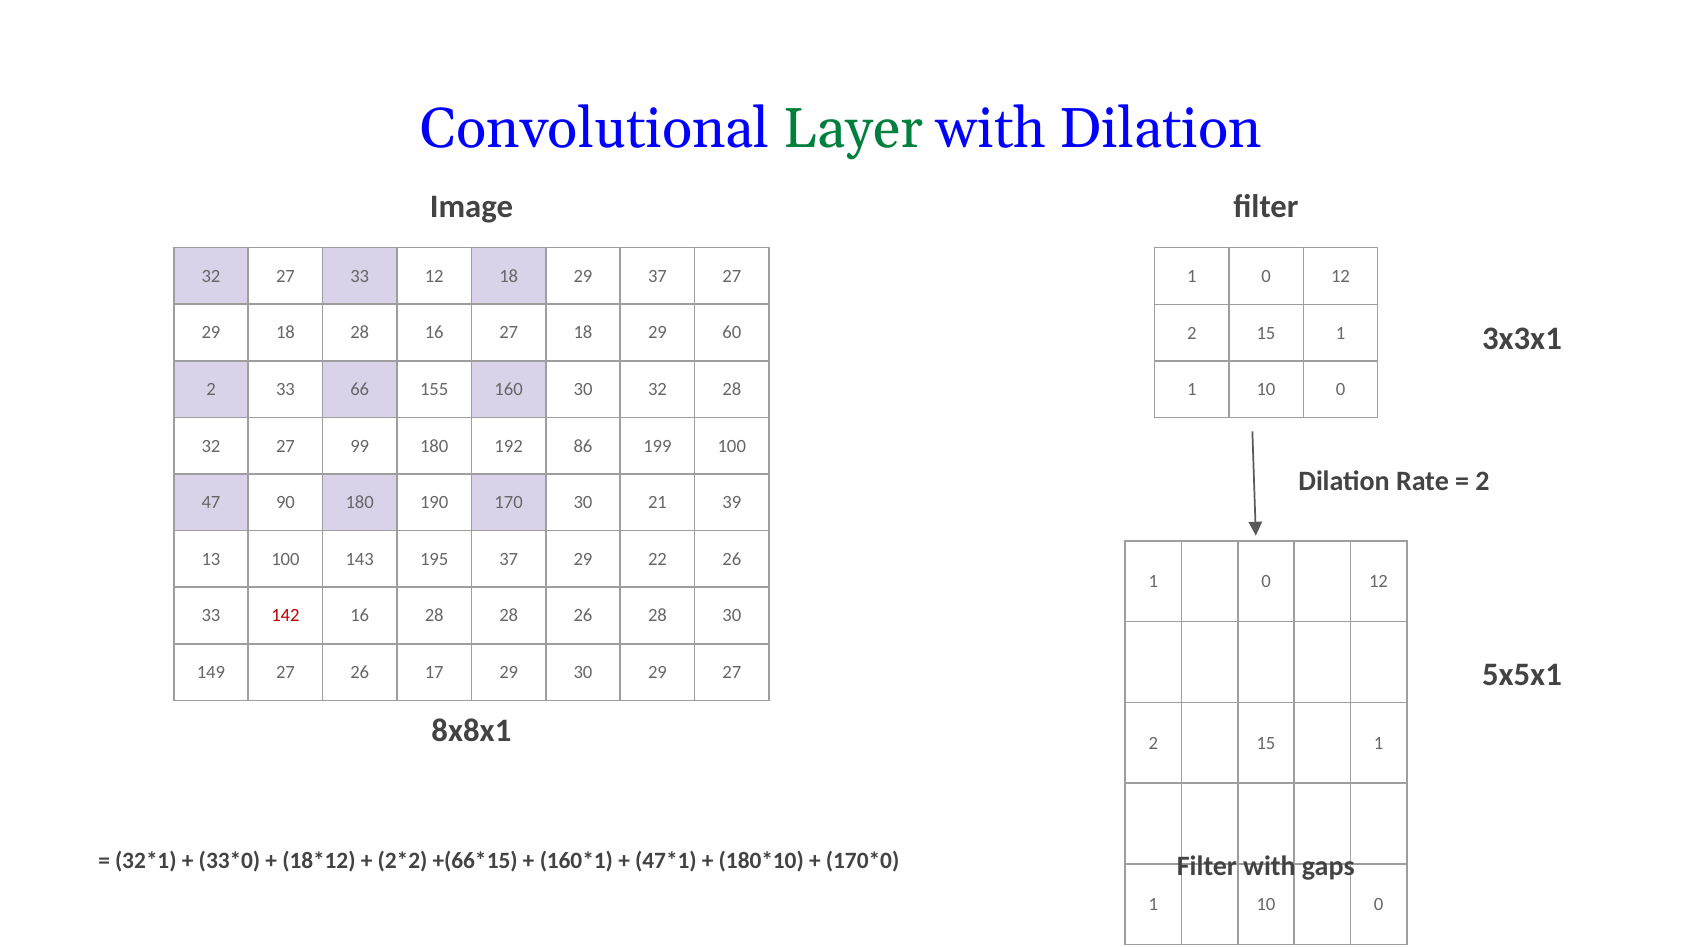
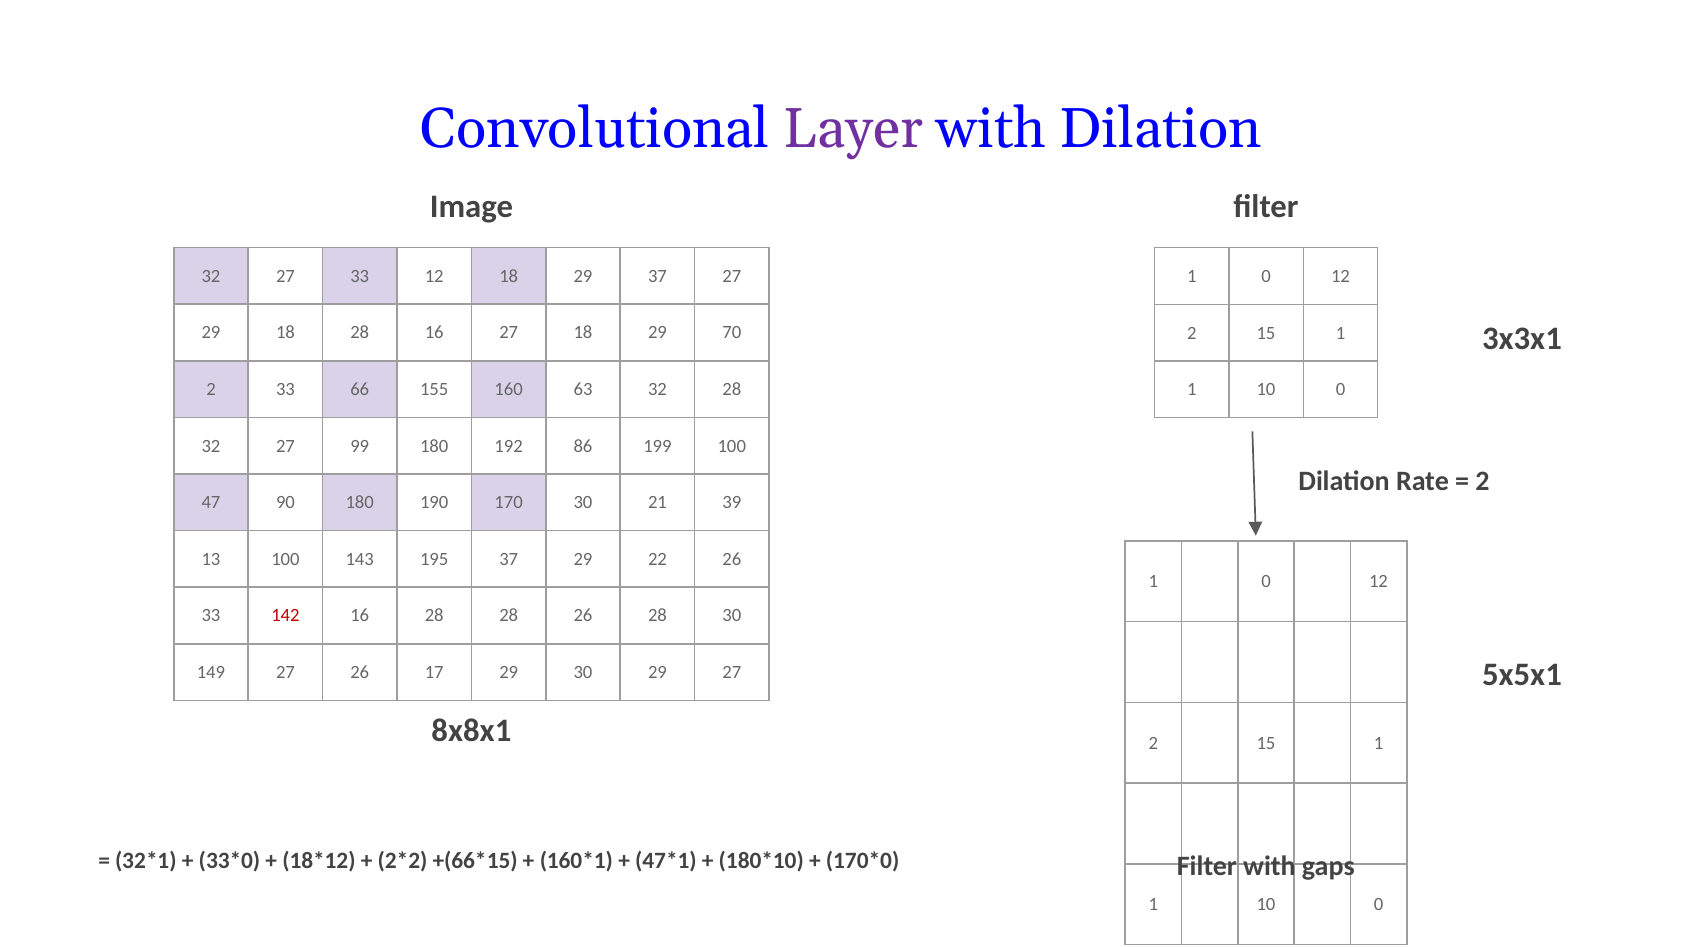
Layer colour: green -> purple
60: 60 -> 70
160 30: 30 -> 63
